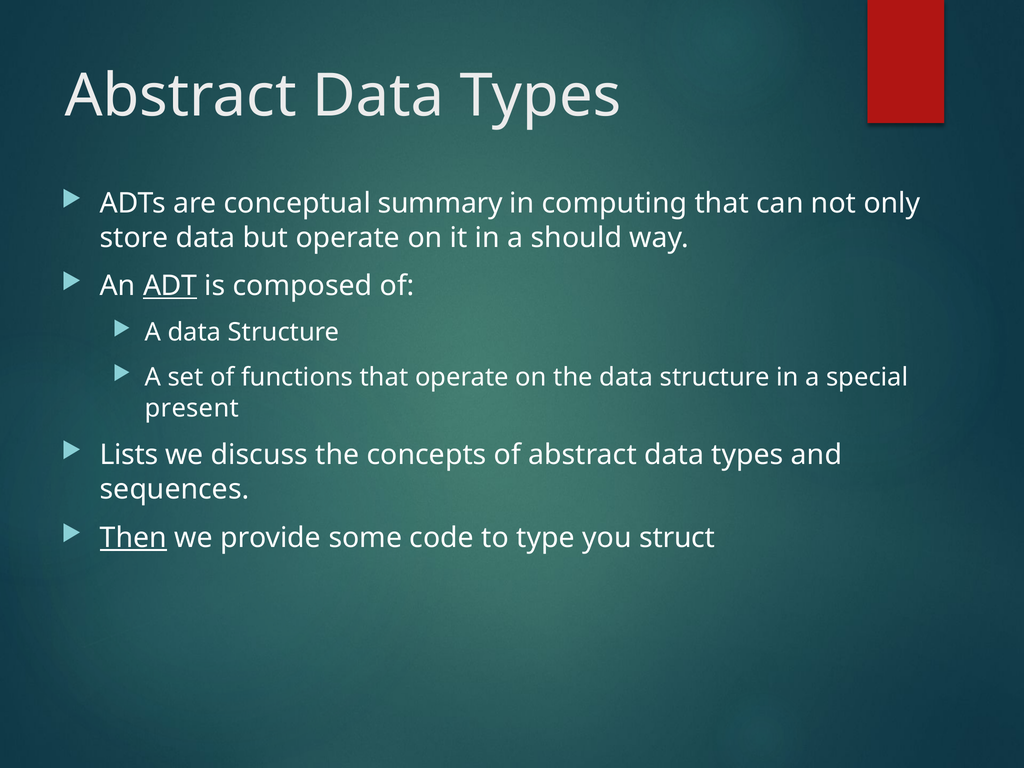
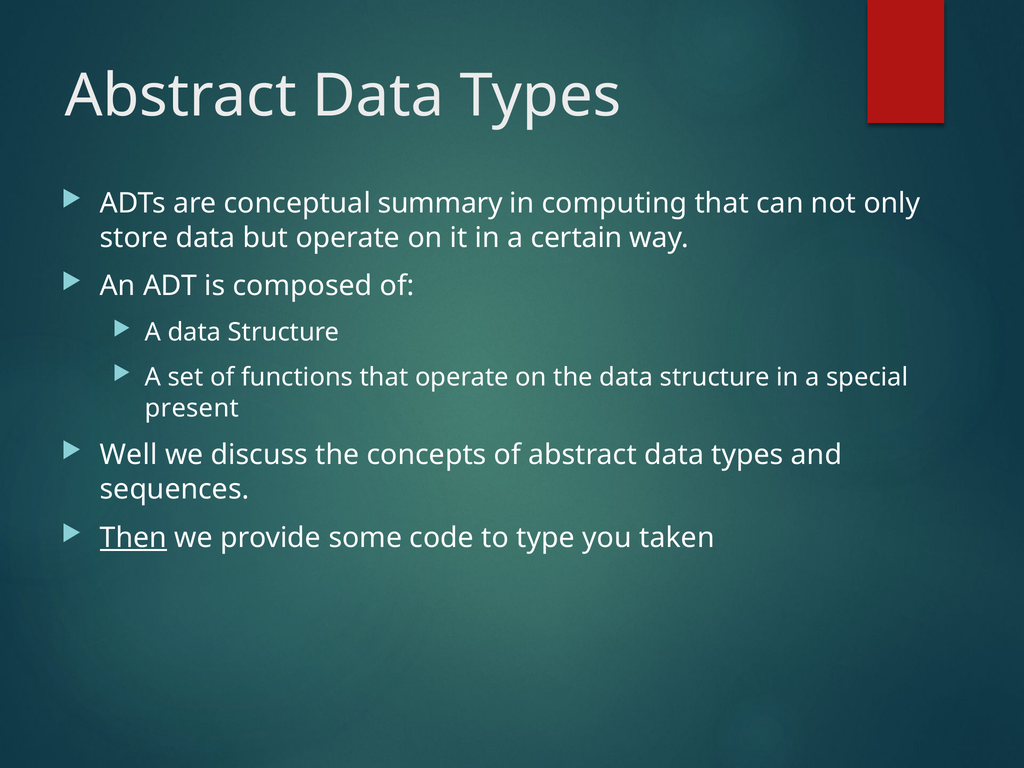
should: should -> certain
ADT underline: present -> none
Lists: Lists -> Well
struct: struct -> taken
